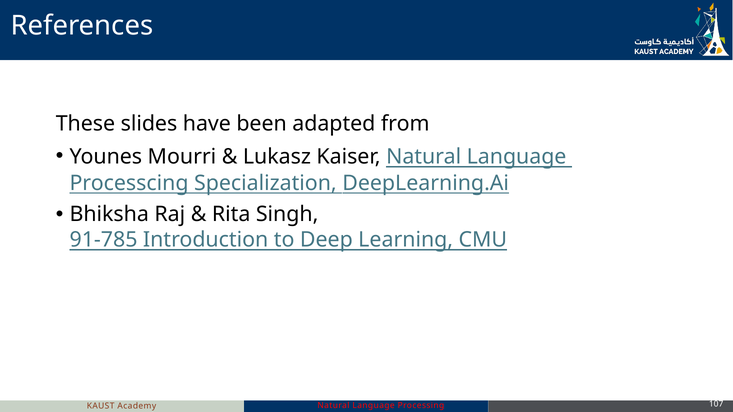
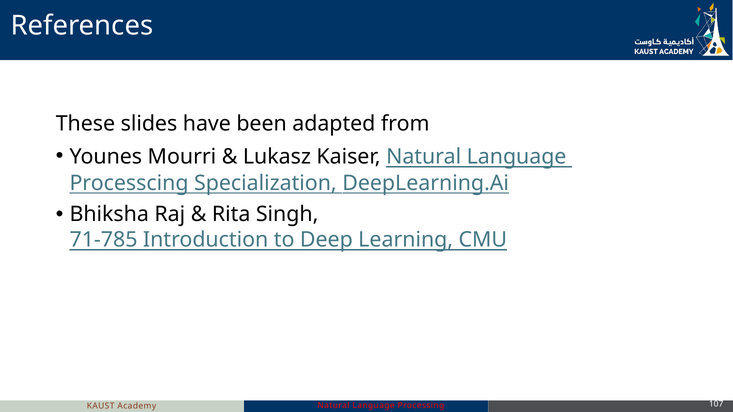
91-785: 91-785 -> 71-785
